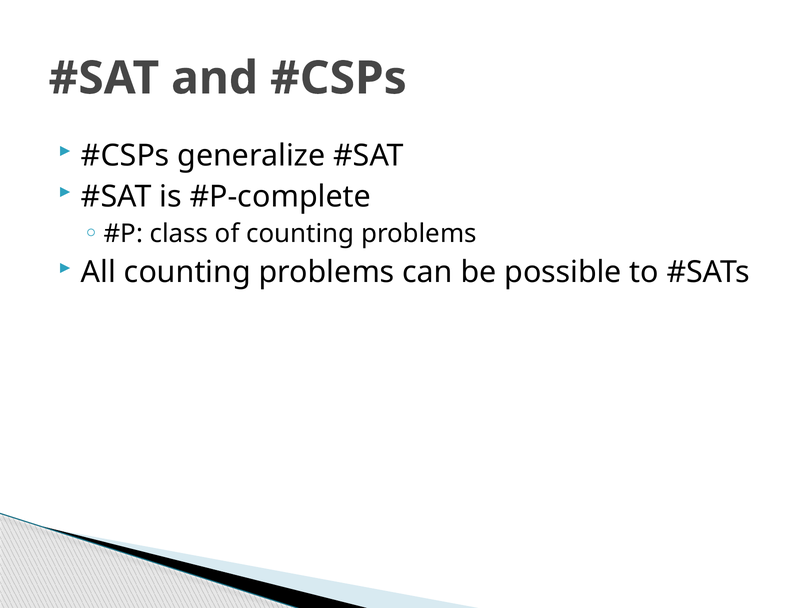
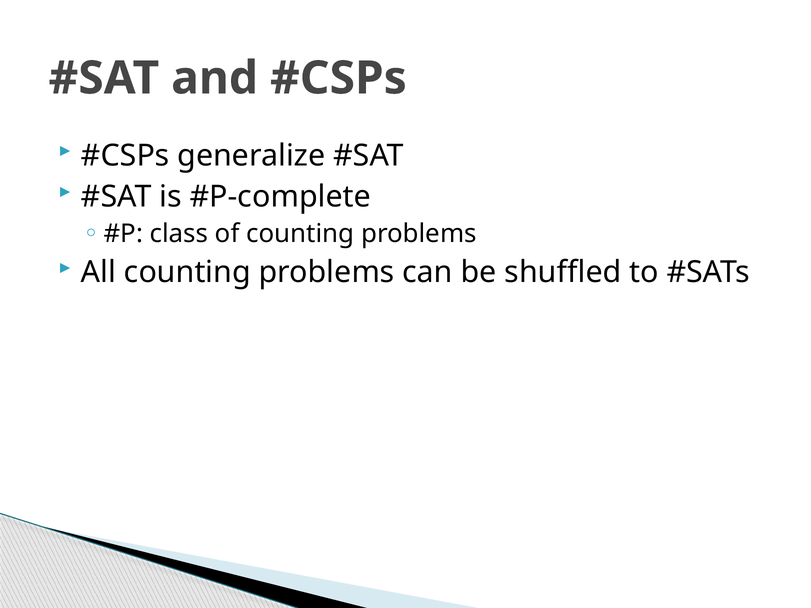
possible: possible -> shuffled
